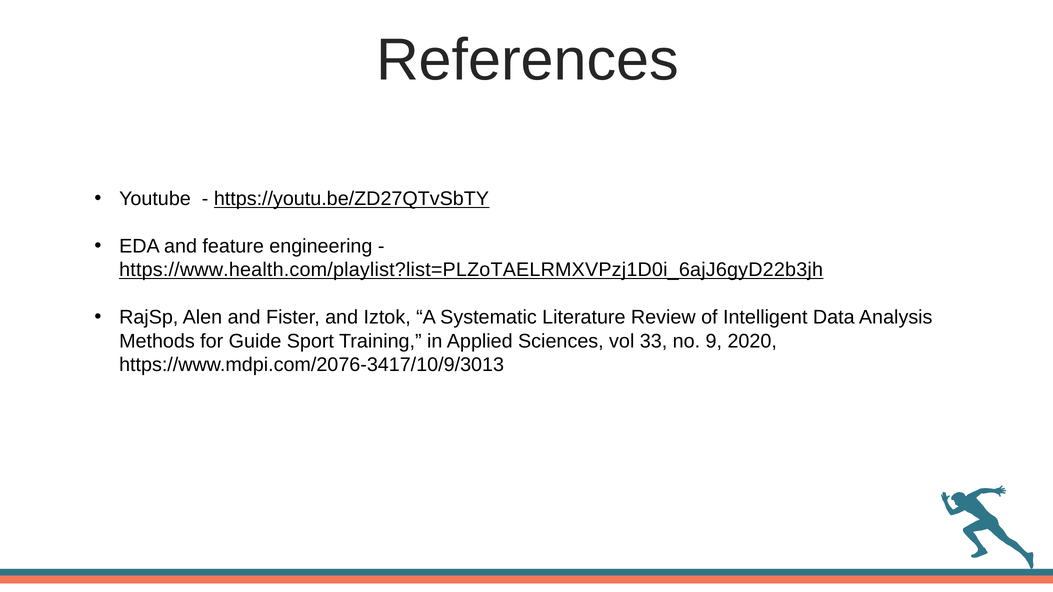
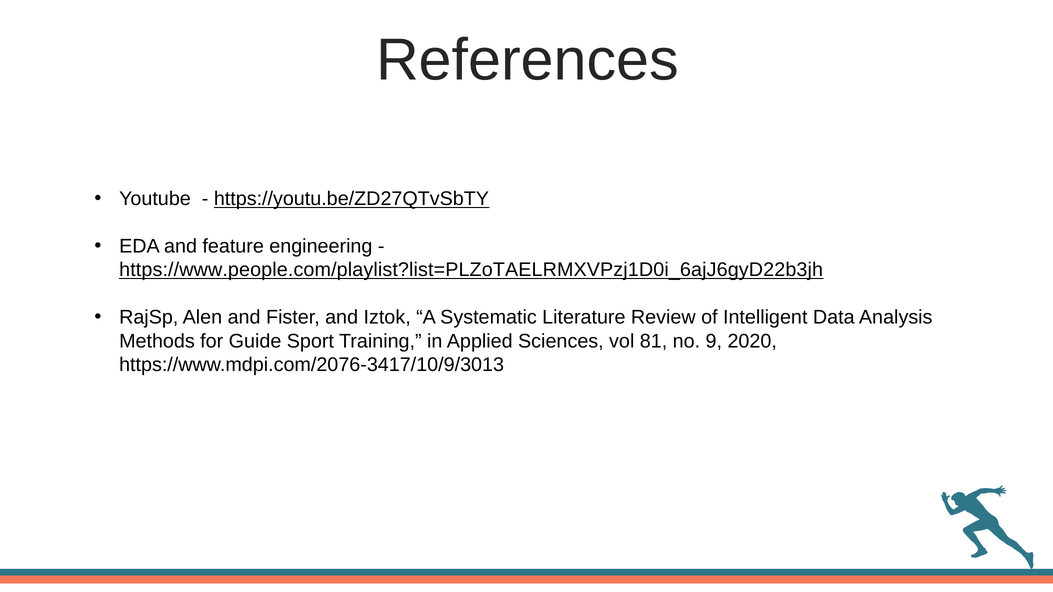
https://www.health.com/playlist?list=PLZoTAELRMXVPzj1D0i_6ajJ6gyD22b3jh: https://www.health.com/playlist?list=PLZoTAELRMXVPzj1D0i_6ajJ6gyD22b3jh -> https://www.people.com/playlist?list=PLZoTAELRMXVPzj1D0i_6ajJ6gyD22b3jh
33: 33 -> 81
